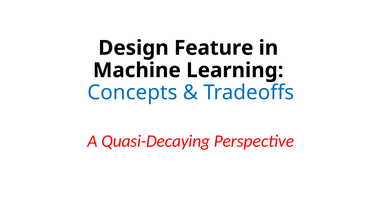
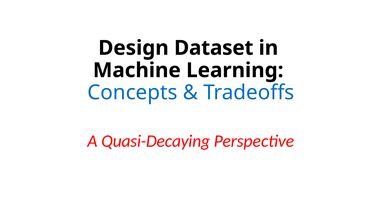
Feature: Feature -> Dataset
